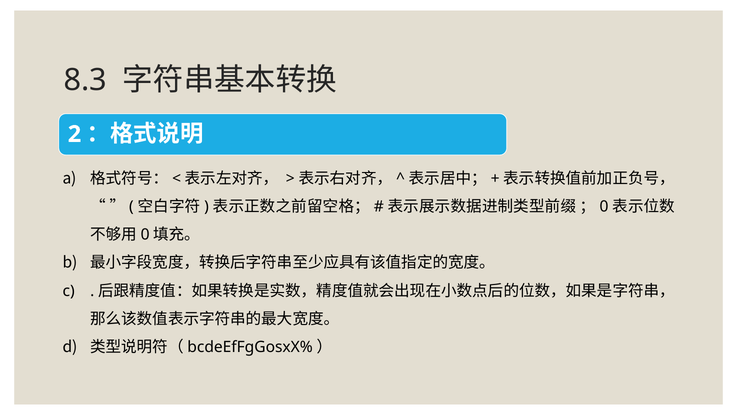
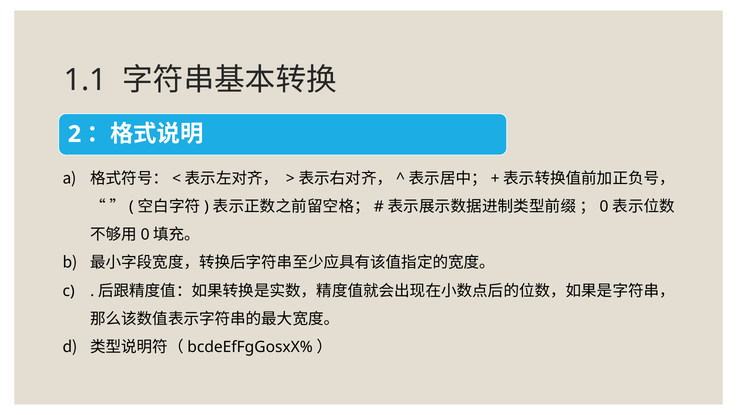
8.3: 8.3 -> 1.1
